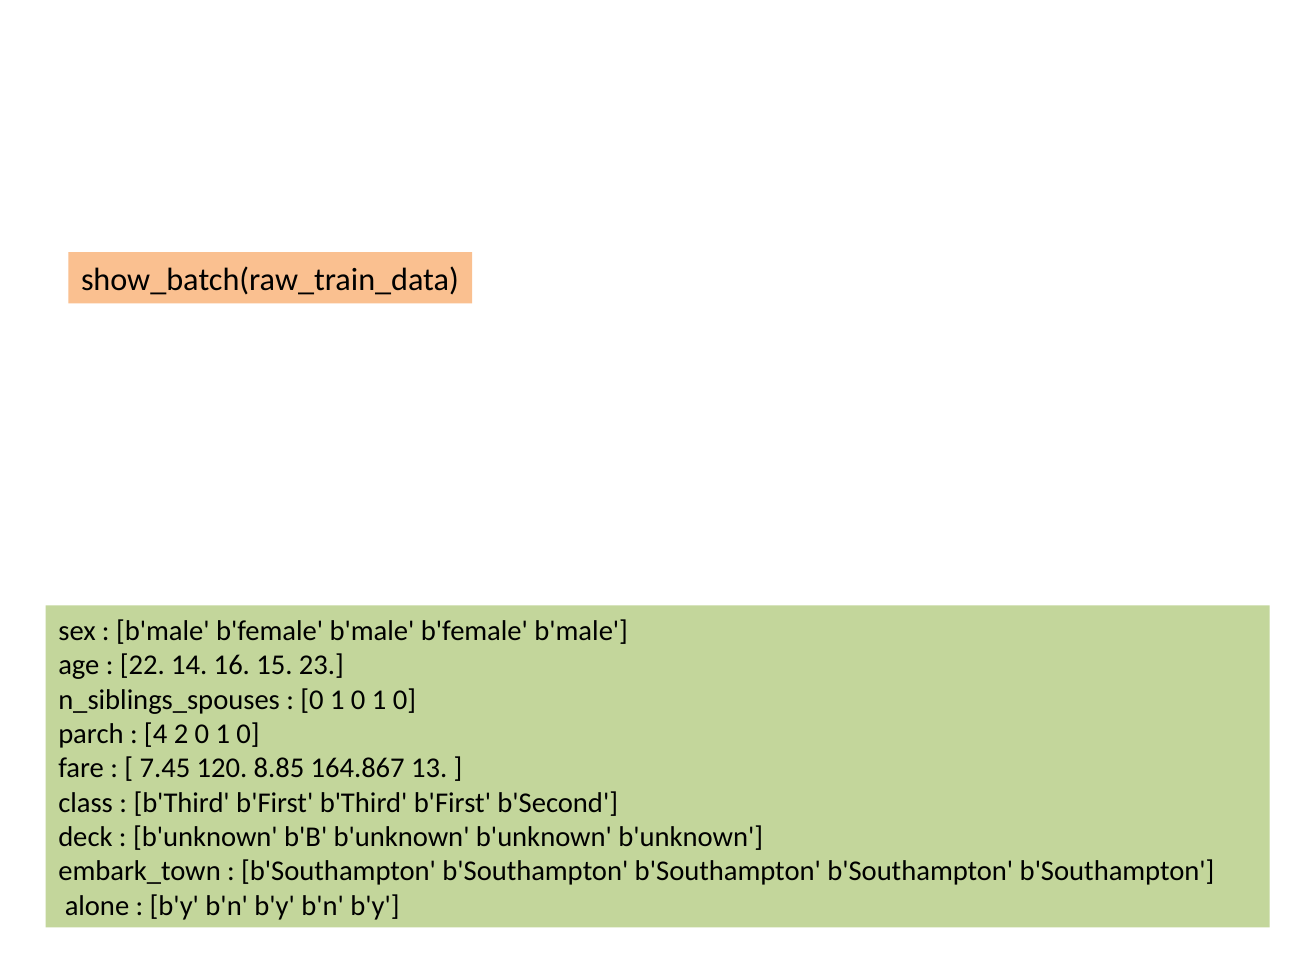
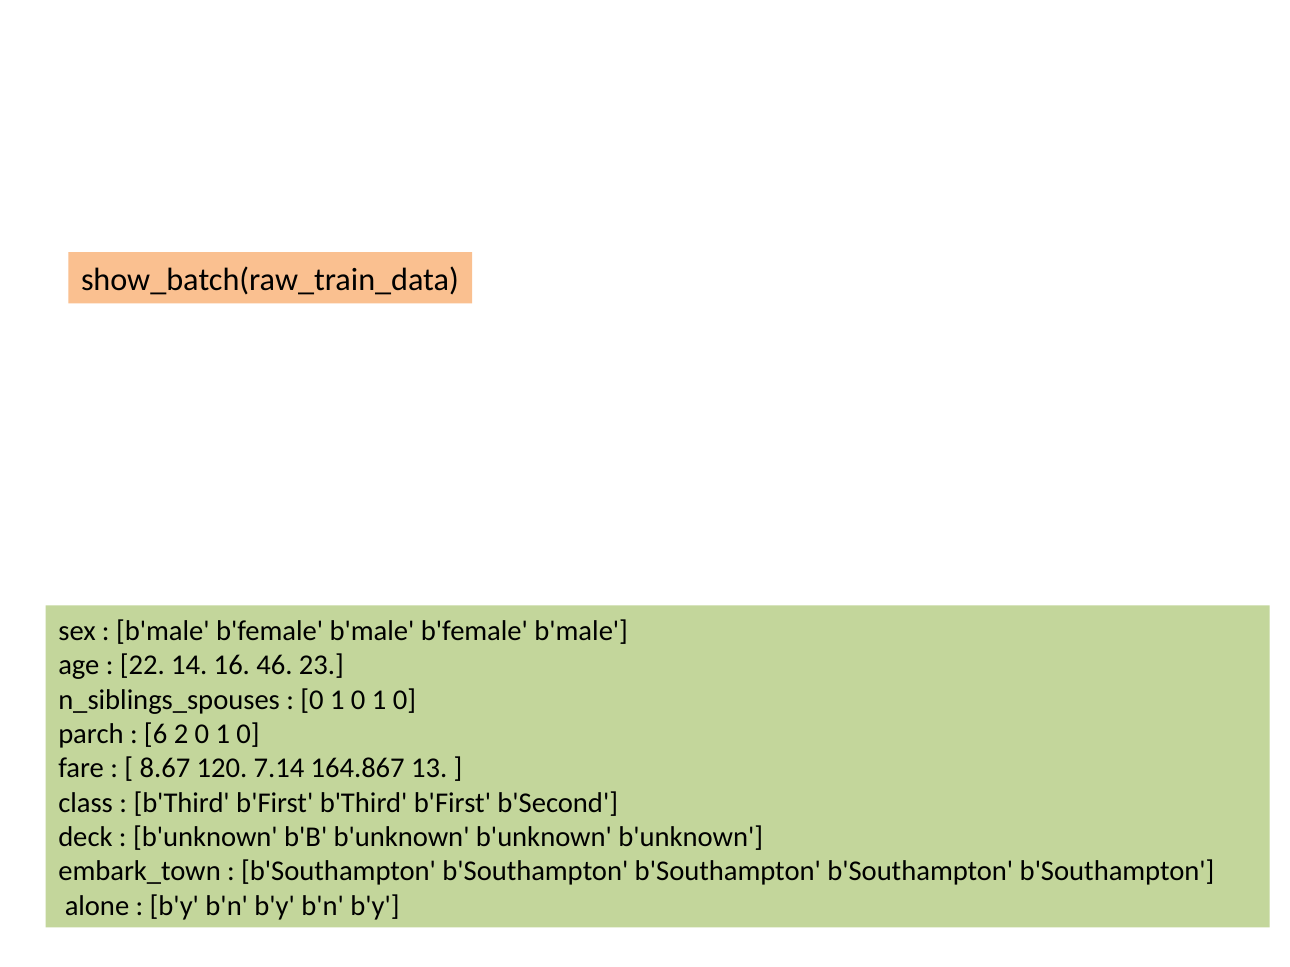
15: 15 -> 46
4: 4 -> 6
7.45: 7.45 -> 8.67
8.85: 8.85 -> 7.14
